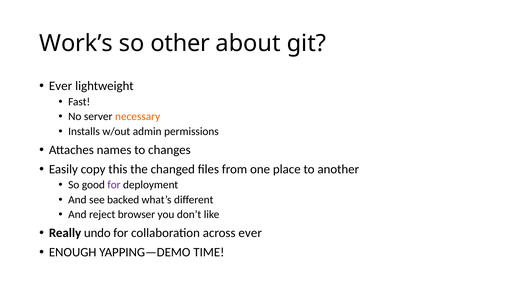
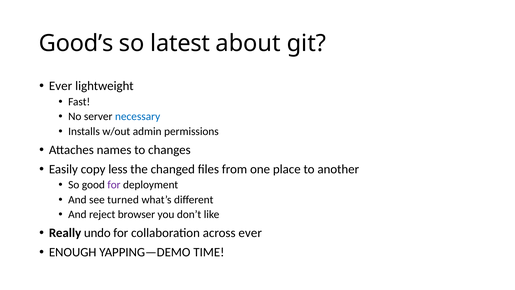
Work’s: Work’s -> Good’s
other: other -> latest
necessary colour: orange -> blue
this: this -> less
backed: backed -> turned
